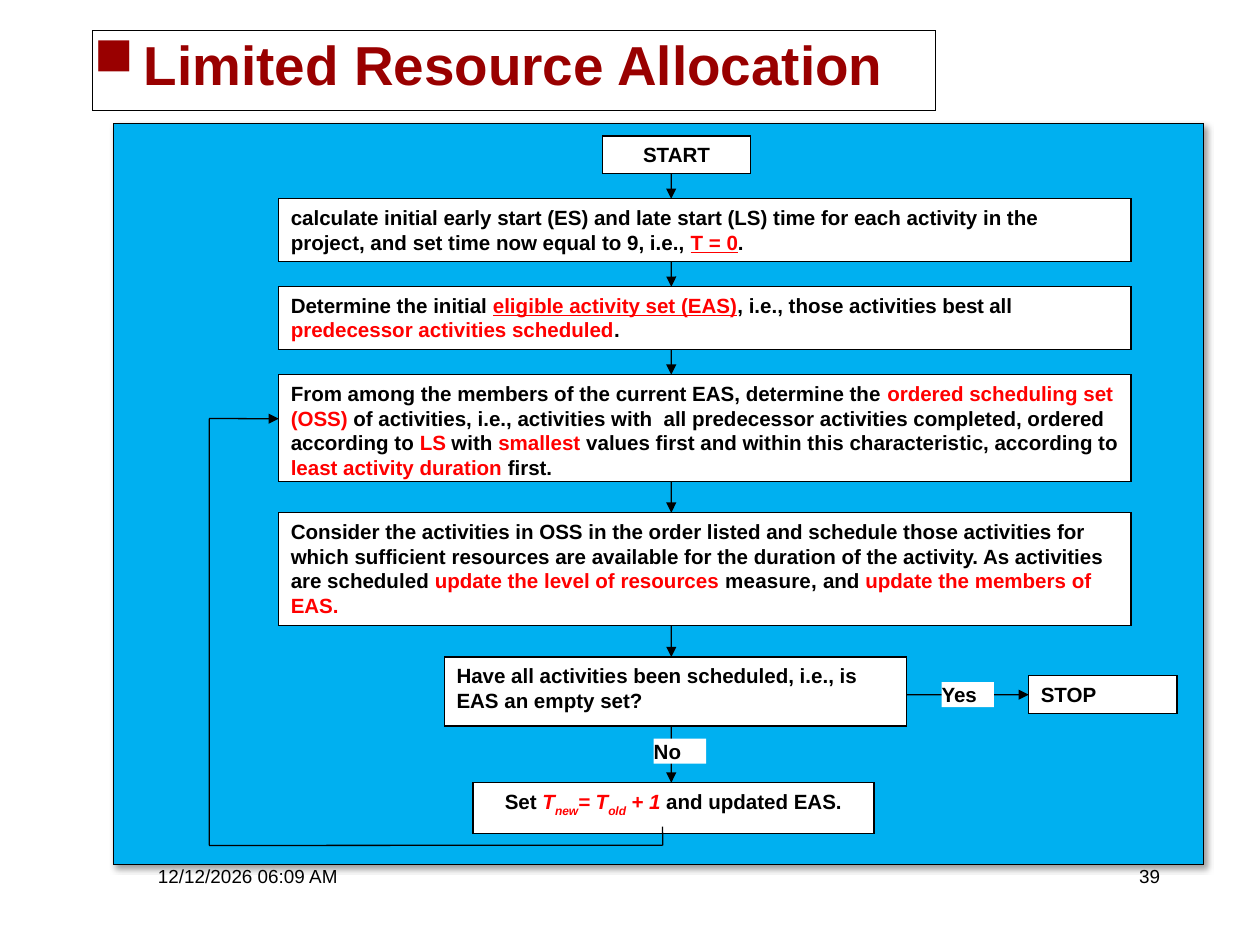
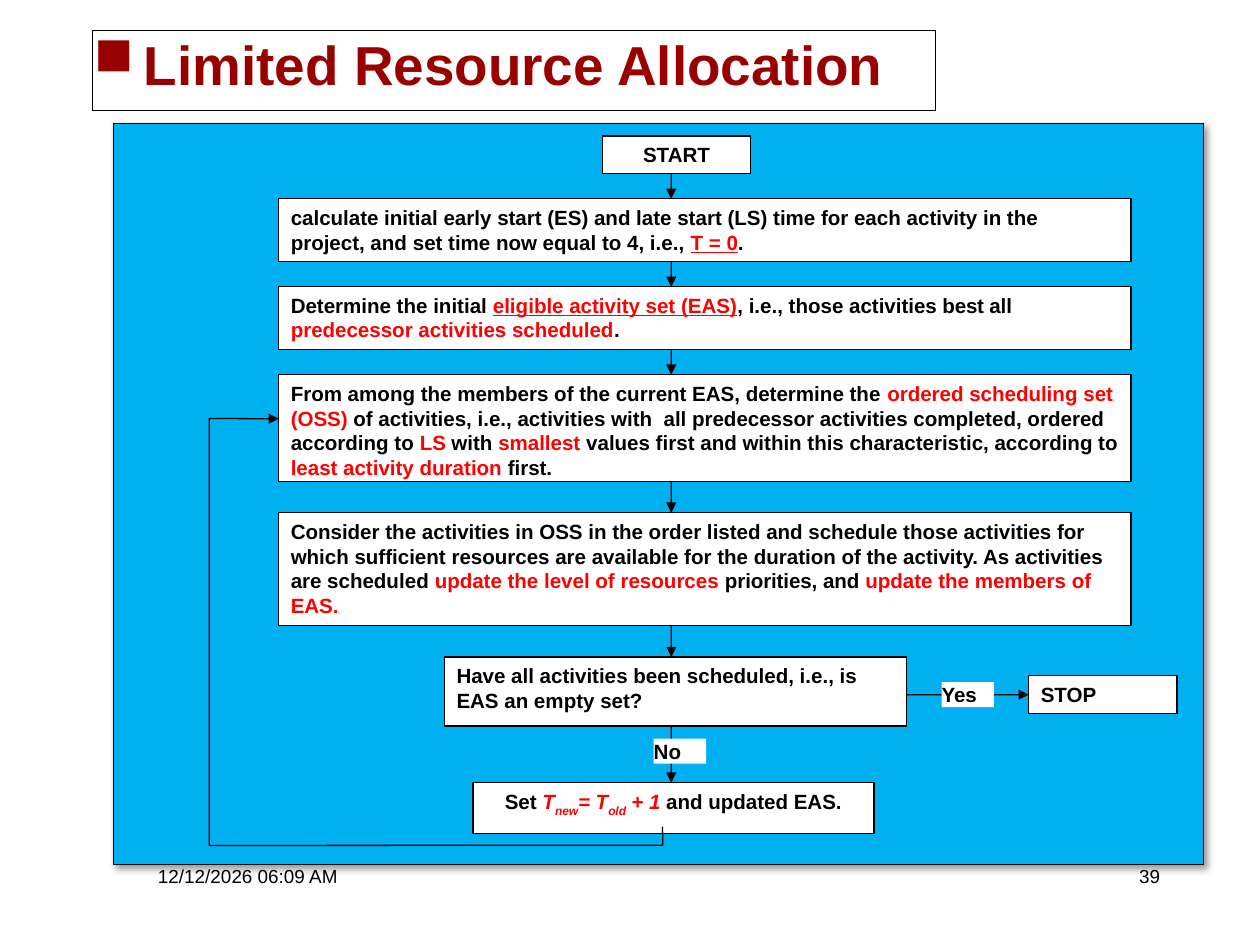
9: 9 -> 4
measure: measure -> priorities
